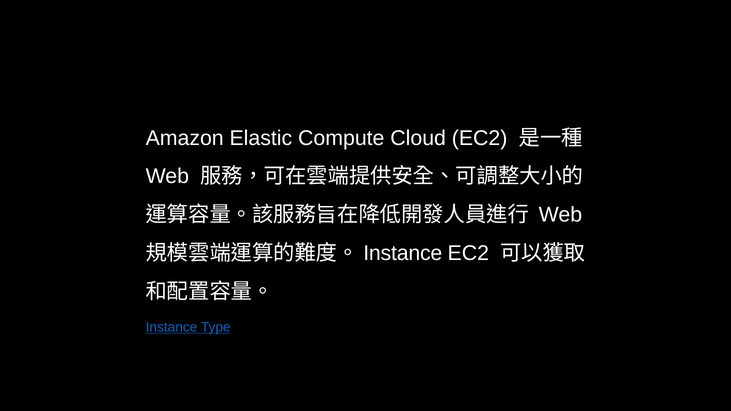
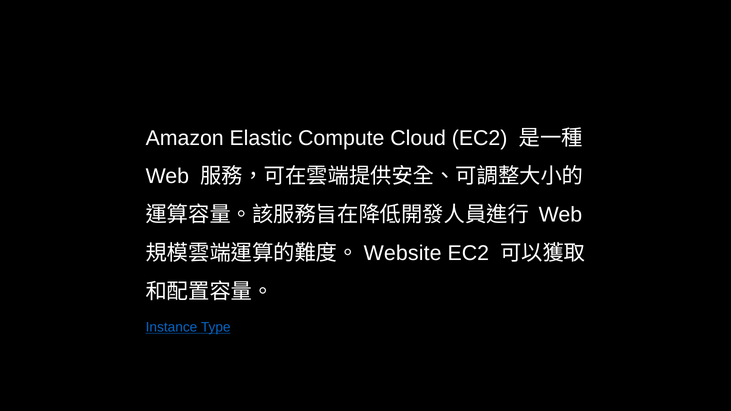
Instance at (403, 253): Instance -> Website
